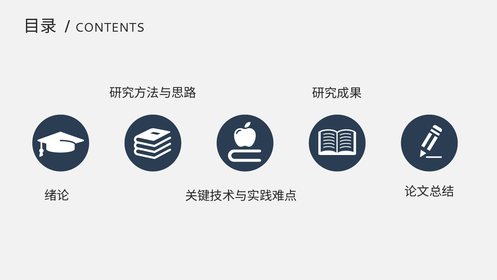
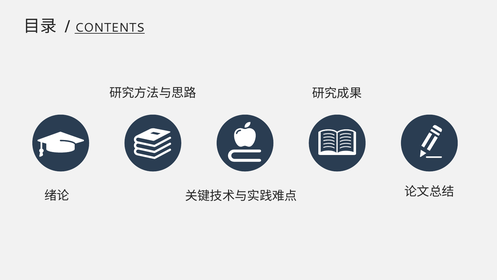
CONTENTS underline: none -> present
